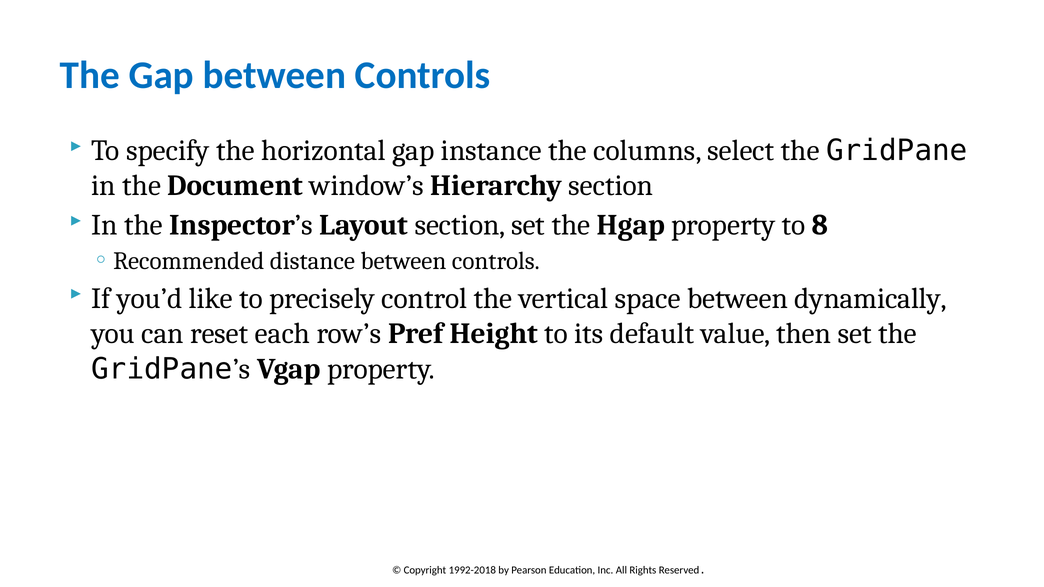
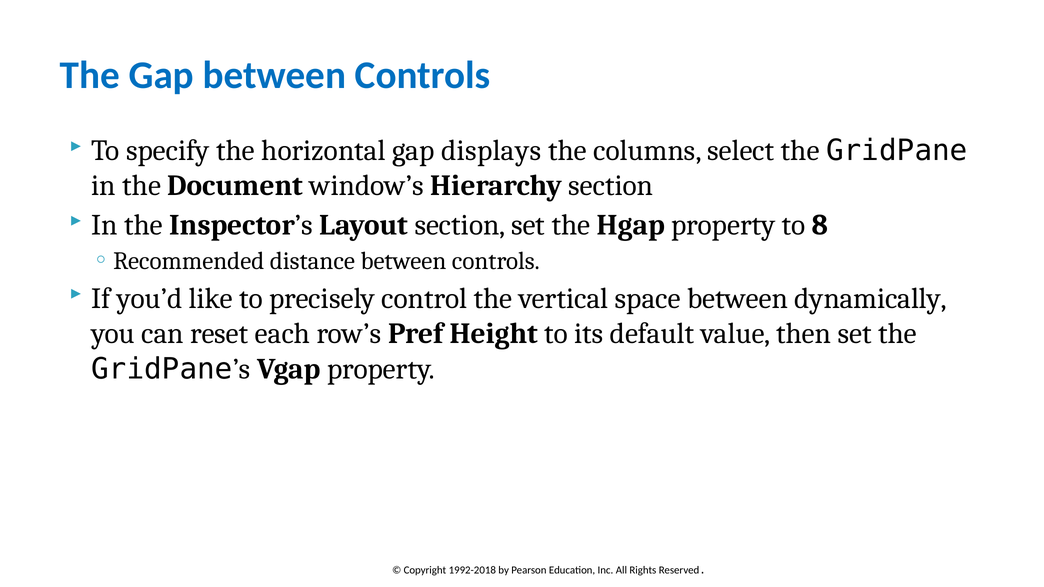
instance: instance -> displays
